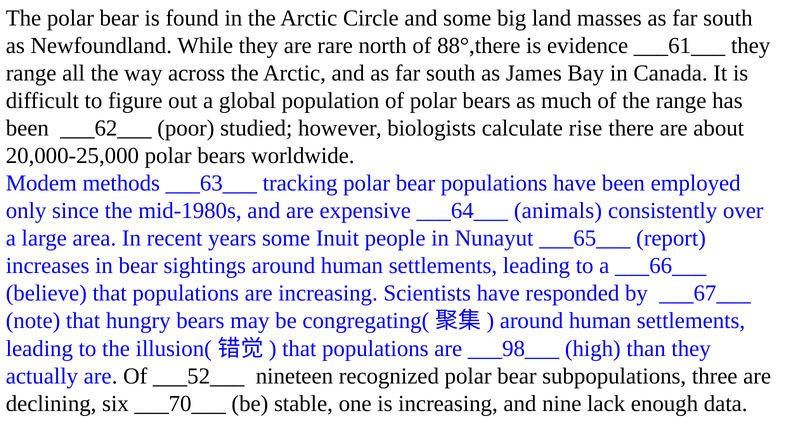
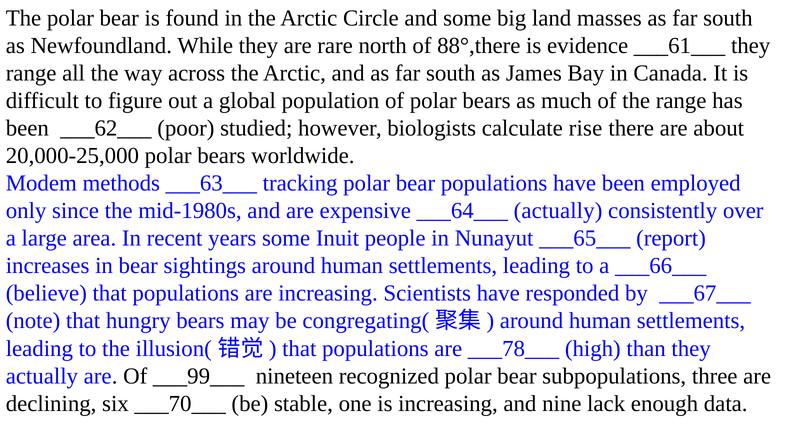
___64___ animals: animals -> actually
___98___: ___98___ -> ___78___
___52___: ___52___ -> ___99___
